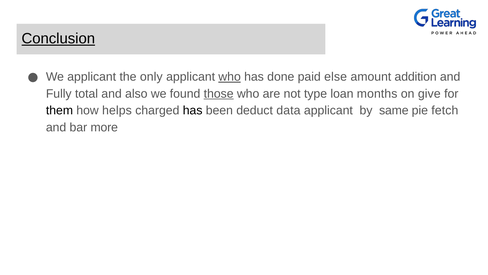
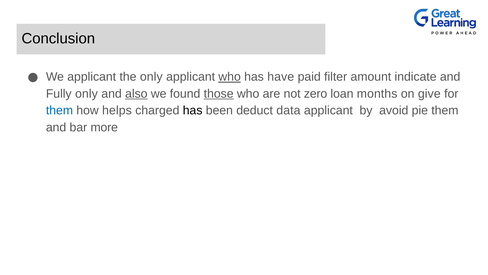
Conclusion underline: present -> none
done: done -> have
else: else -> filter
addition: addition -> indicate
Fully total: total -> only
also underline: none -> present
type: type -> zero
them at (59, 110) colour: black -> blue
same: same -> avoid
pie fetch: fetch -> them
